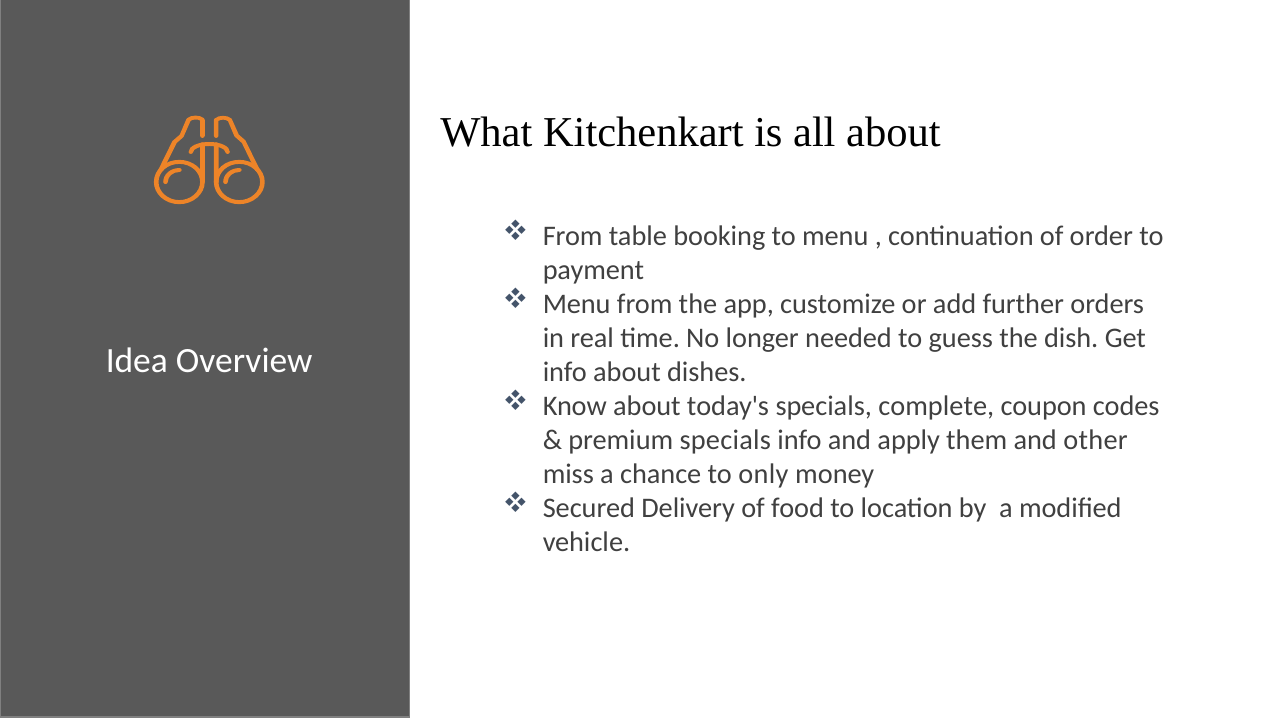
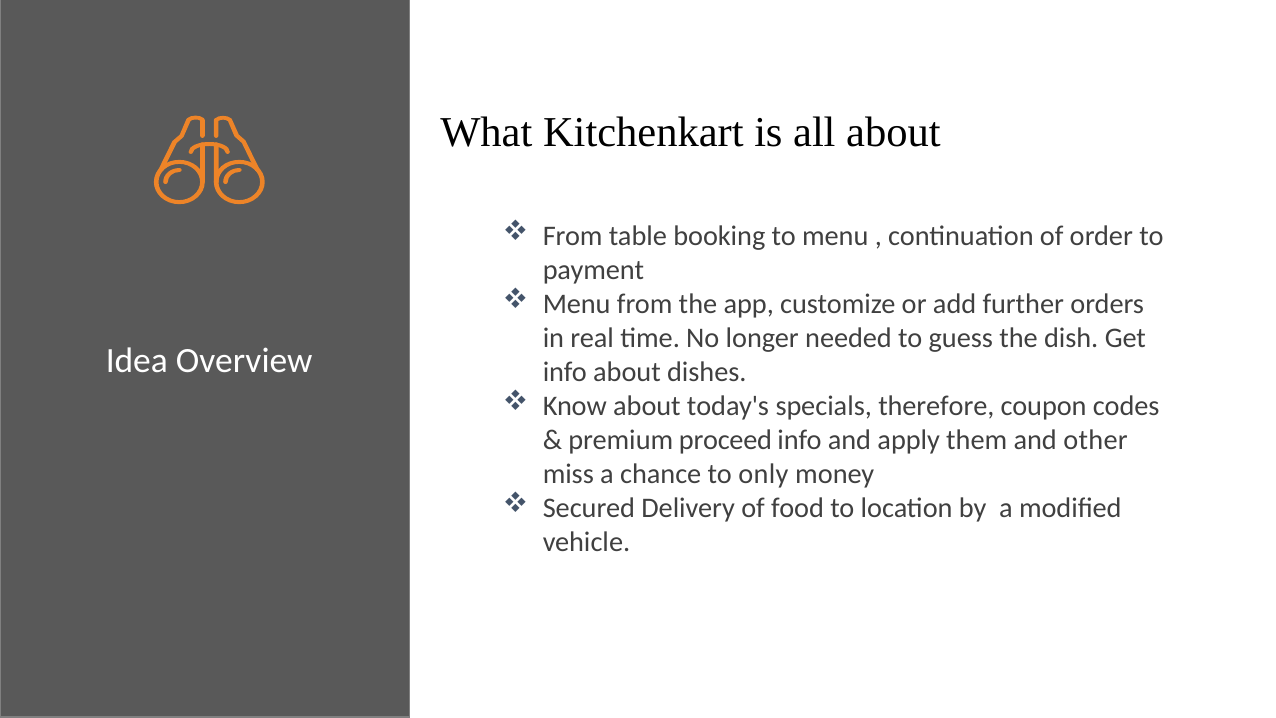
complete: complete -> therefore
premium specials: specials -> proceed
